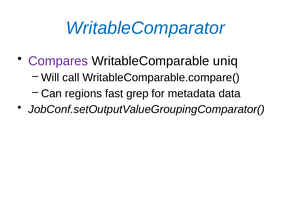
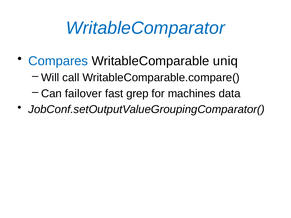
Compares colour: purple -> blue
regions: regions -> failover
metadata: metadata -> machines
